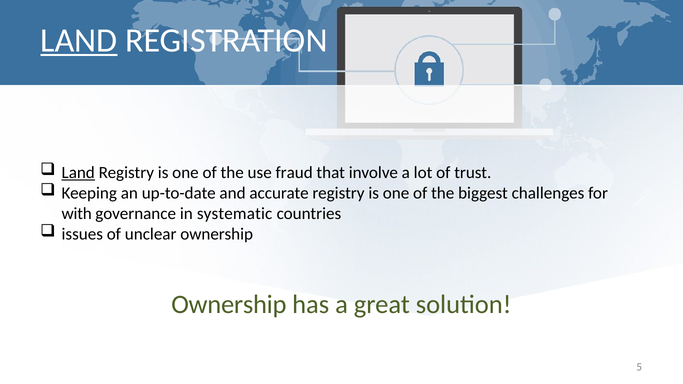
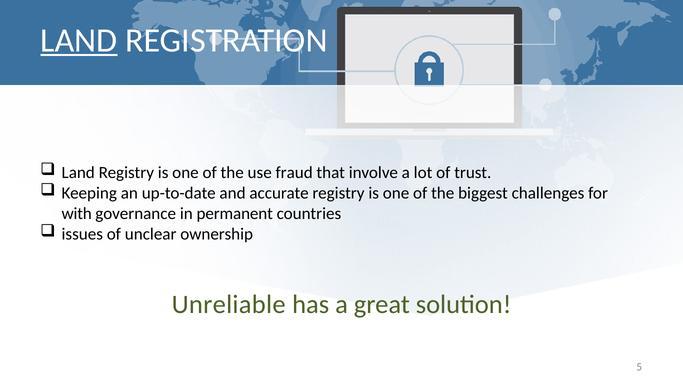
Land at (78, 173) underline: present -> none
systematic: systematic -> permanent
Ownership at (229, 304): Ownership -> Unreliable
